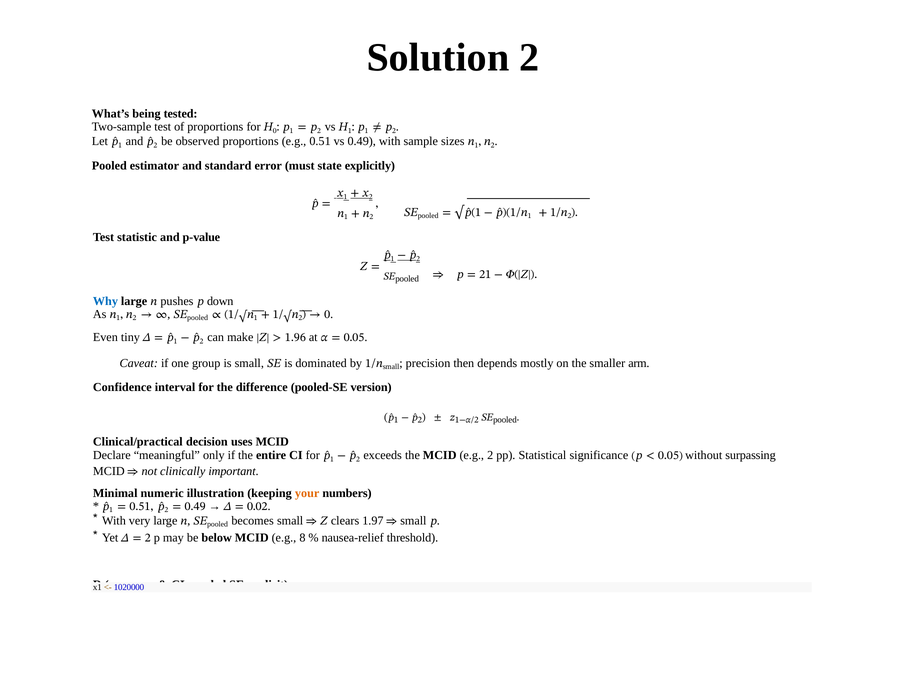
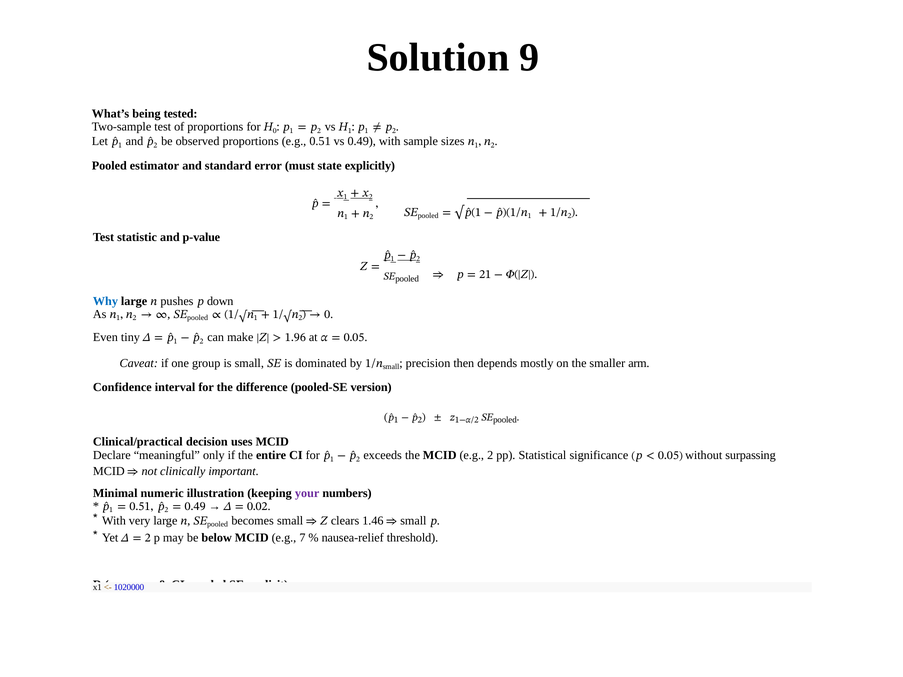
Solution 2: 2 -> 9
your colour: orange -> purple
1.97: 1.97 -> 1.46
8: 8 -> 7
